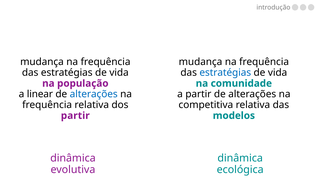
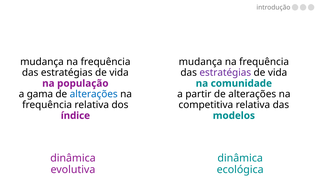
estratégias at (225, 73) colour: blue -> purple
linear: linear -> gama
partir at (75, 116): partir -> índice
